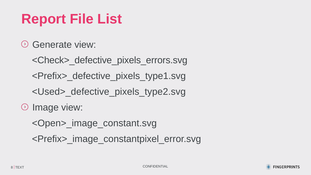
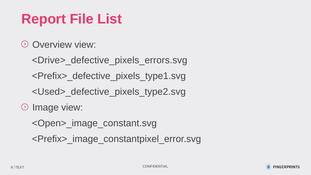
Generate: Generate -> Overview
<Check>_defective_pixels_errors.svg: <Check>_defective_pixels_errors.svg -> <Drive>_defective_pixels_errors.svg
